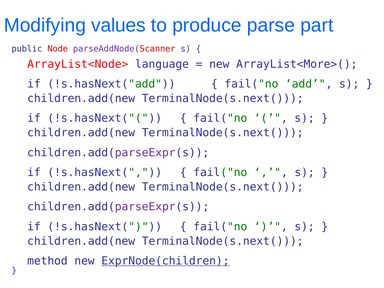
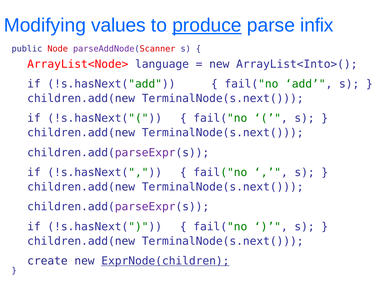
produce underline: none -> present
part: part -> infix
ArrayList<More>(: ArrayList<More>( -> ArrayList<Into>(
method: method -> create
